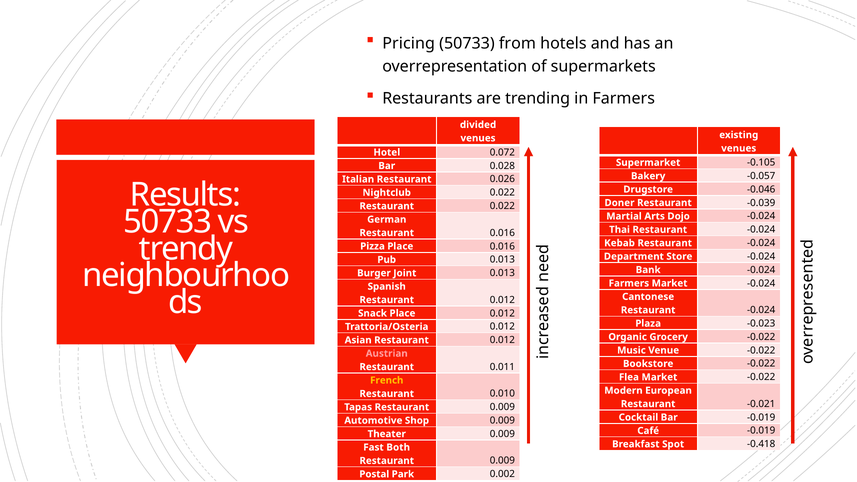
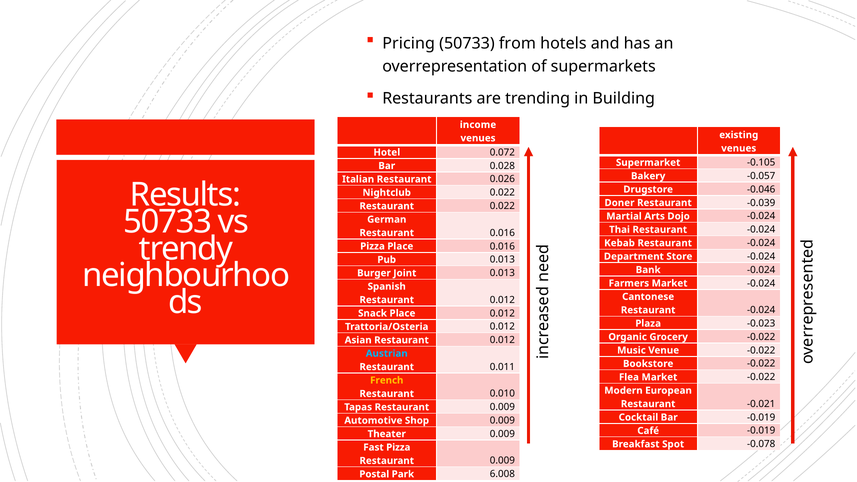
in Farmers: Farmers -> Building
divided: divided -> income
Austrian colour: pink -> light blue
-0.418: -0.418 -> -0.078
Fast Both: Both -> Pizza
0.002: 0.002 -> 6.008
